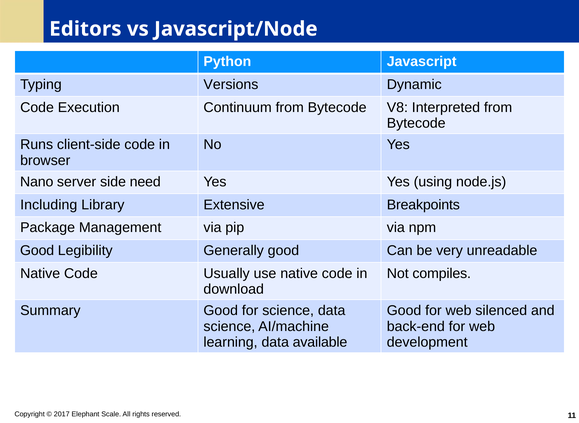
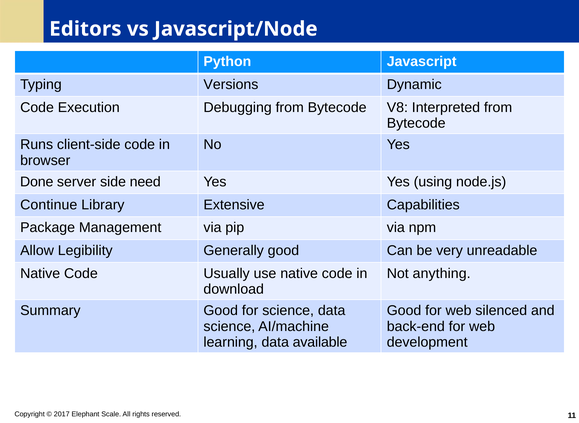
Continuum: Continuum -> Debugging
Nano: Nano -> Done
Including: Including -> Continue
Breakpoints: Breakpoints -> Capabilities
Good at (37, 251): Good -> Allow
compiles: compiles -> anything
